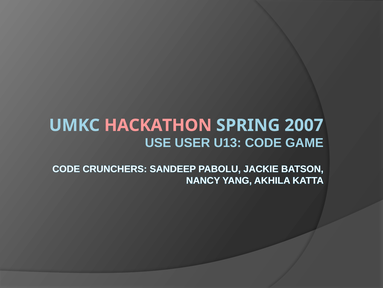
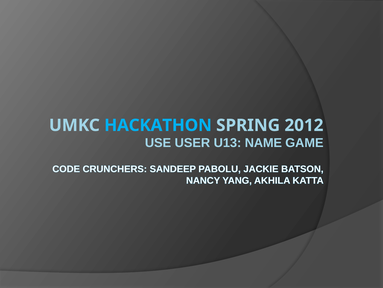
HACKATHON colour: pink -> light blue
2007: 2007 -> 2012
U13 CODE: CODE -> NAME
